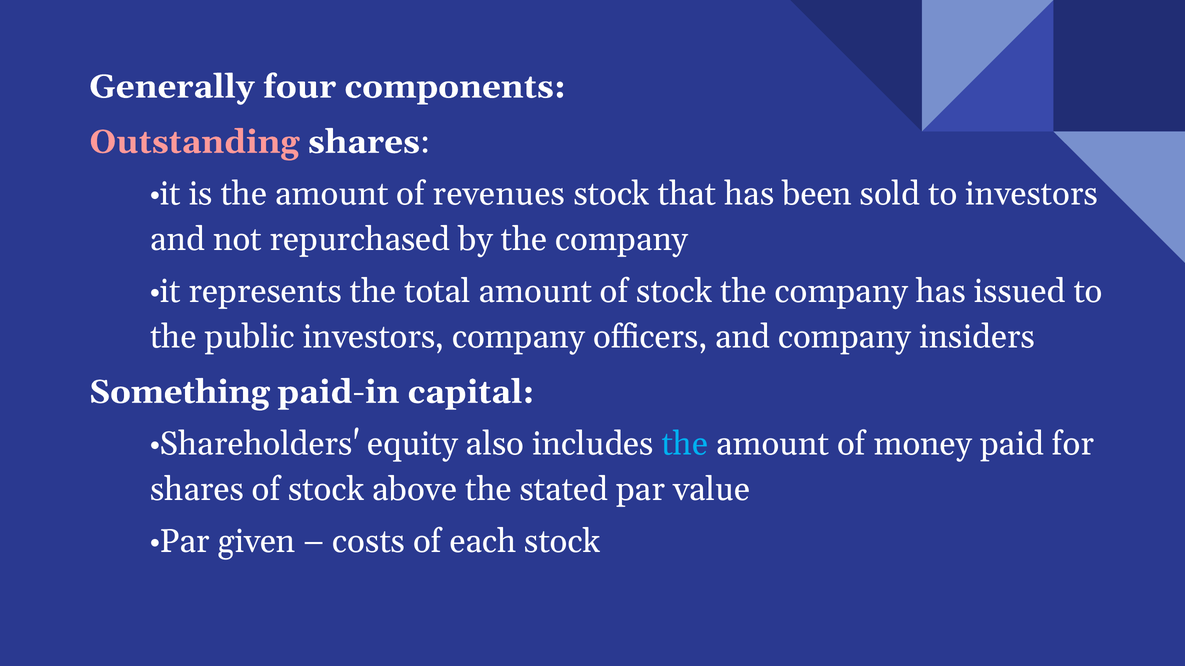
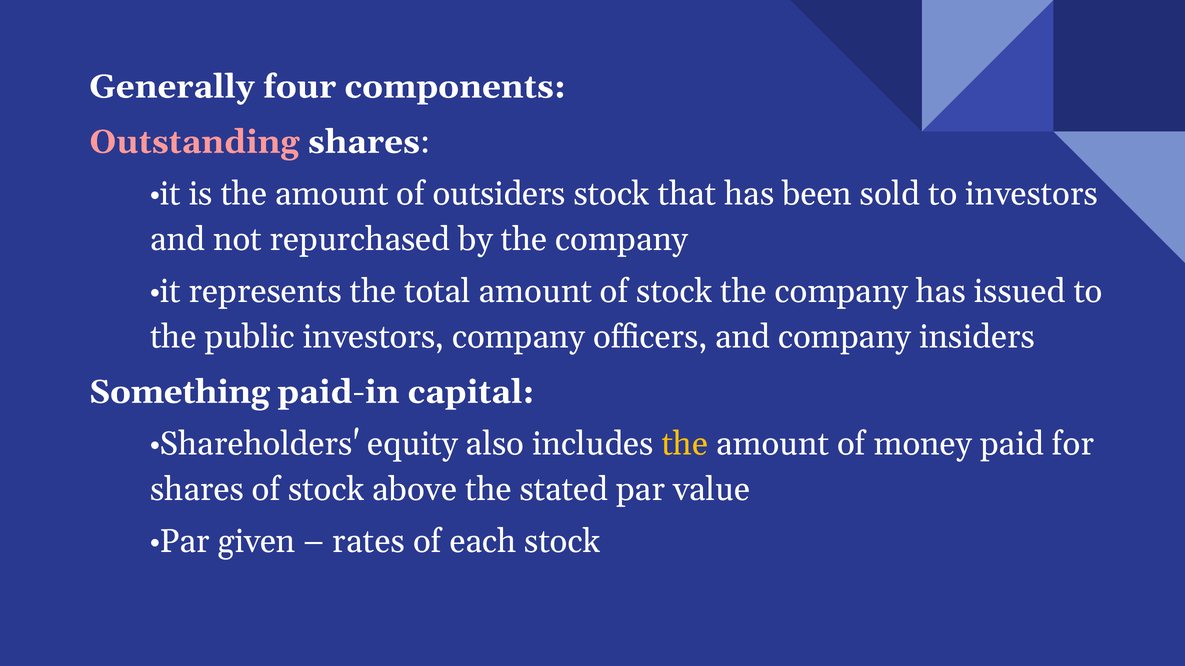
revenues: revenues -> outsiders
the at (685, 444) colour: light blue -> yellow
costs: costs -> rates
